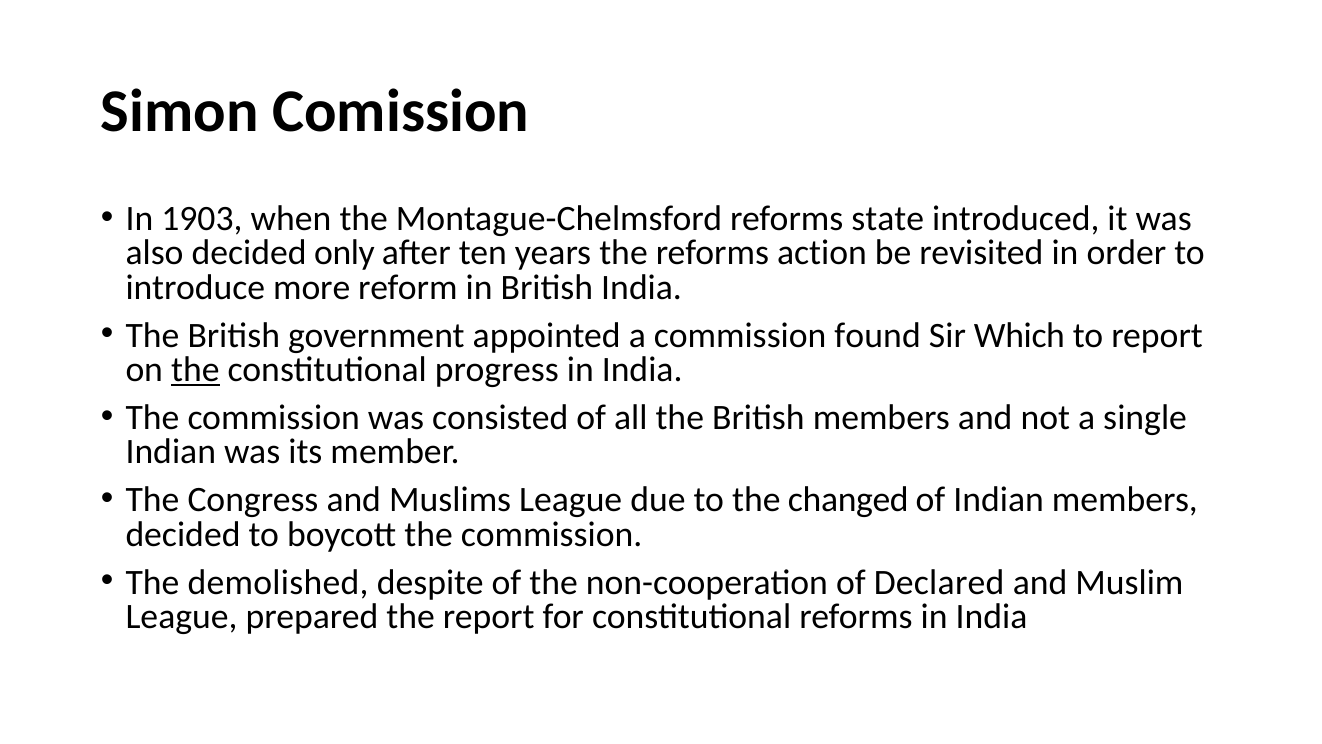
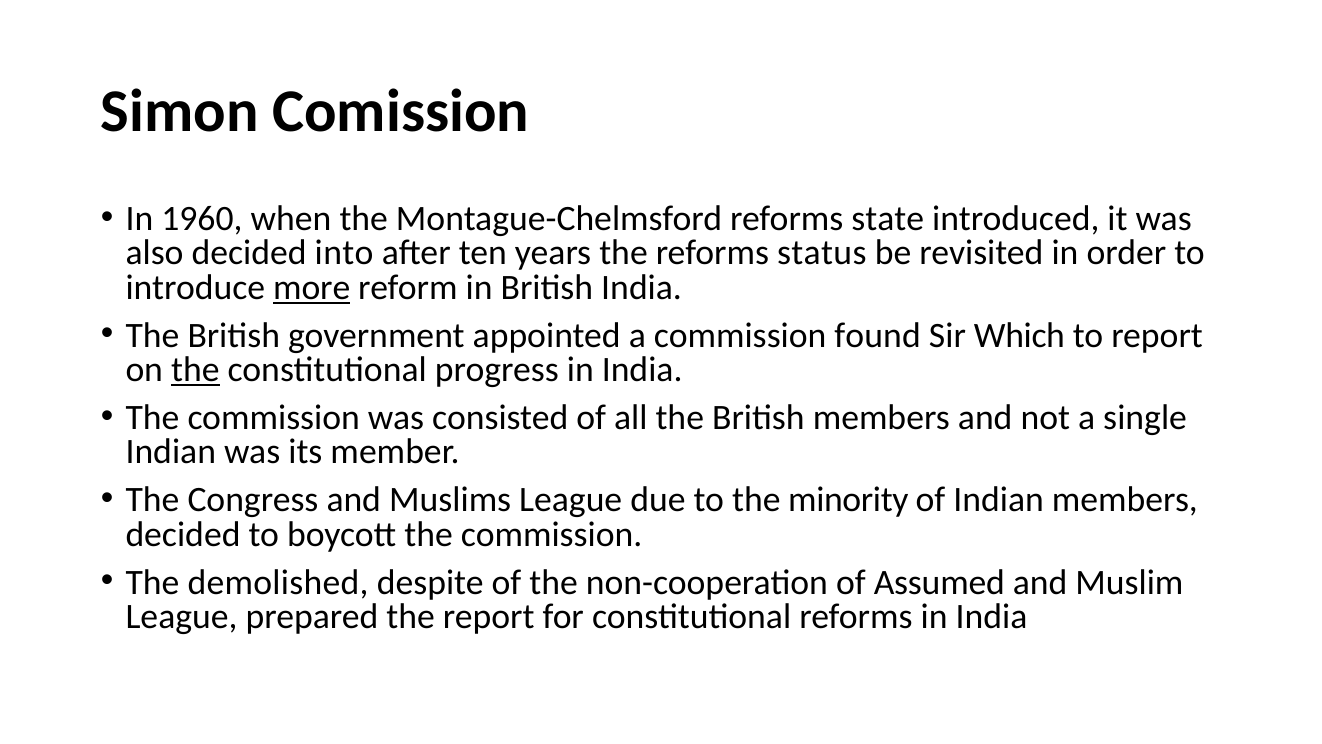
1903: 1903 -> 1960
only: only -> into
action: action -> status
more underline: none -> present
changed: changed -> minority
Declared: Declared -> Assumed
